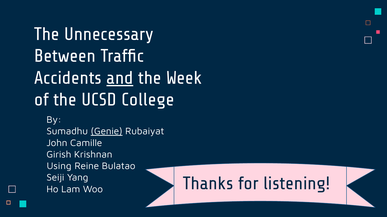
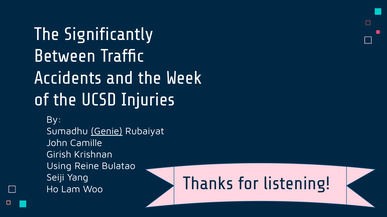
Unnecessary: Unnecessary -> Significantly
and underline: present -> none
College: College -> Injuries
